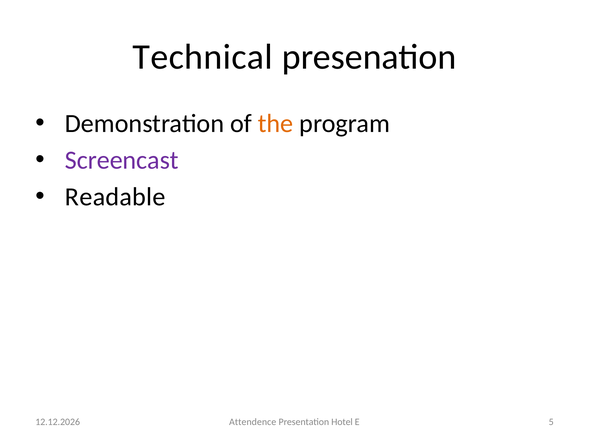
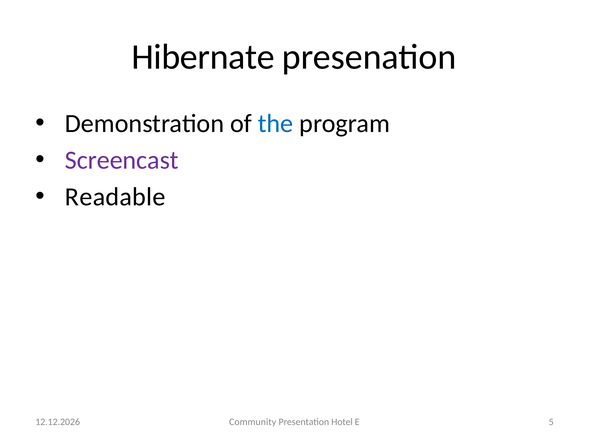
Technical: Technical -> Hibernate
the colour: orange -> blue
Attendence: Attendence -> Community
